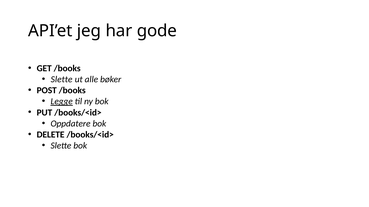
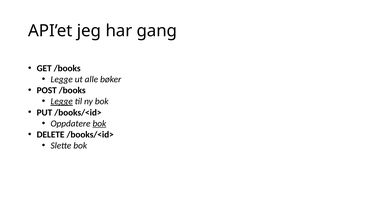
gode: gode -> gang
Slette at (62, 80): Slette -> Legge
bok at (99, 124) underline: none -> present
